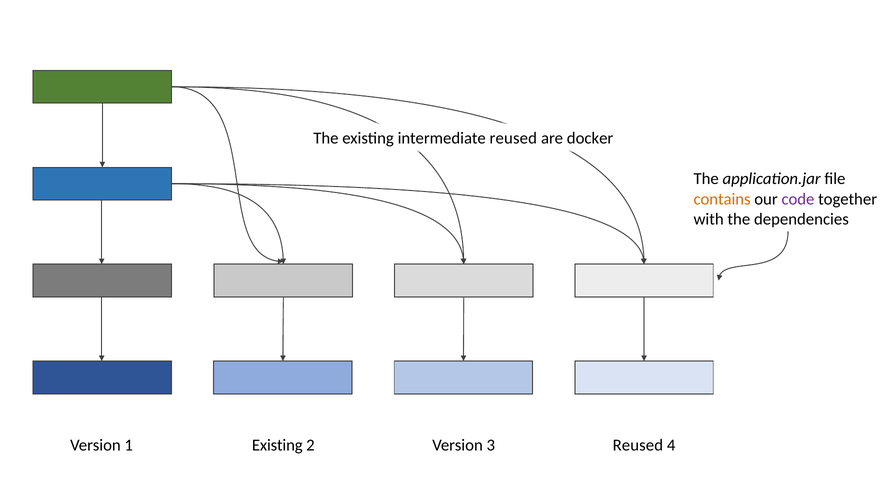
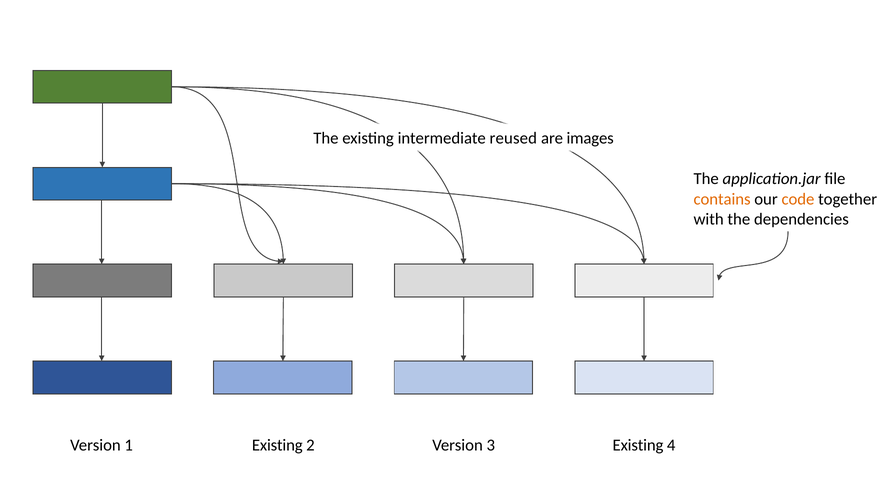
docker: docker -> images
code colour: purple -> orange
3 Reused: Reused -> Existing
